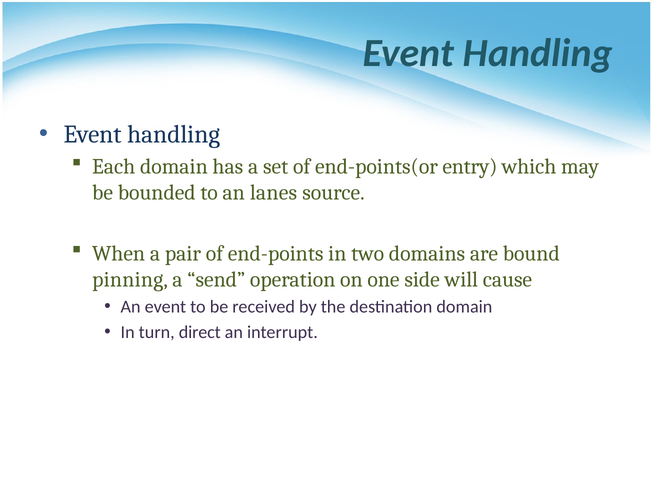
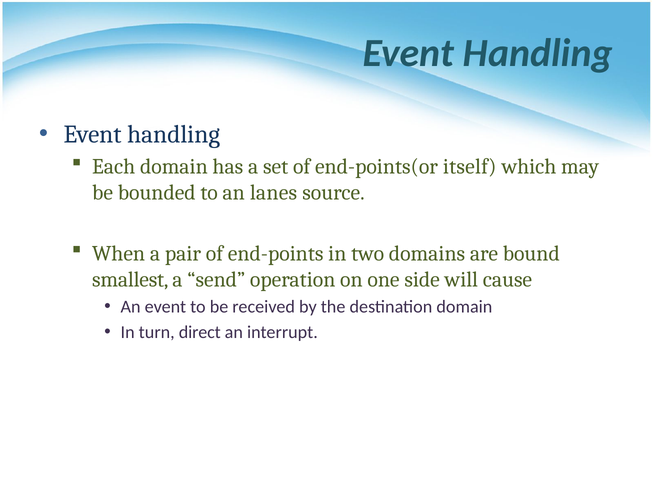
entry: entry -> itself
pinning: pinning -> smallest
